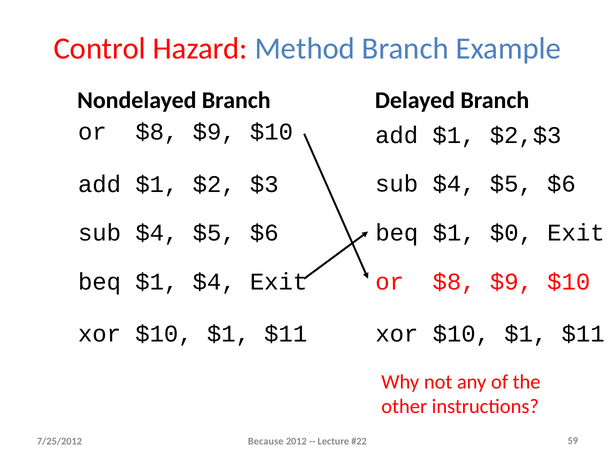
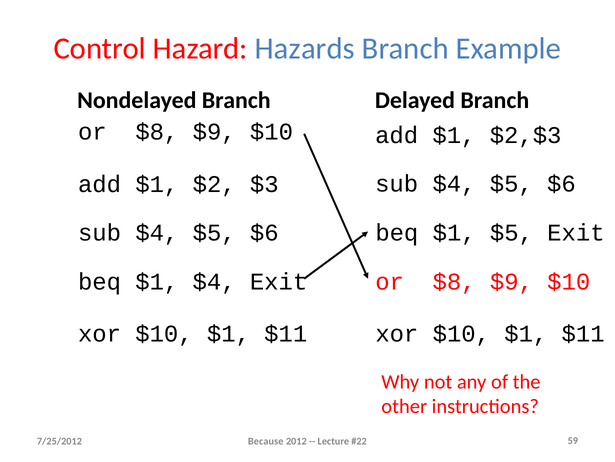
Method: Method -> Hazards
$1 $0: $0 -> $5
